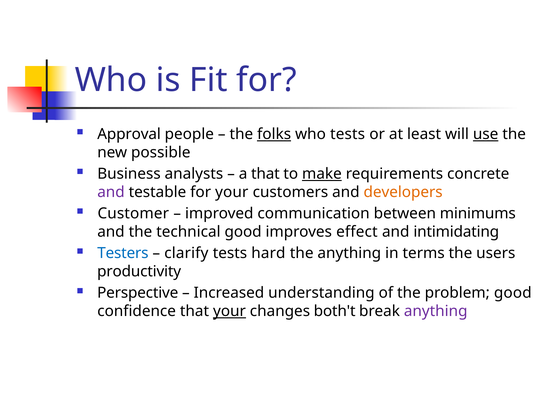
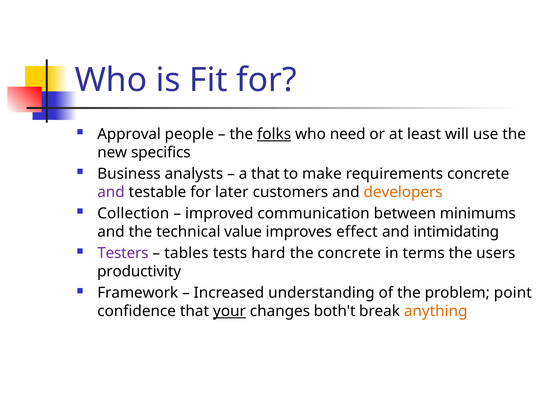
who tests: tests -> need
use underline: present -> none
possible: possible -> specifics
make underline: present -> none
for your: your -> later
Customer: Customer -> Collection
technical good: good -> value
Testers colour: blue -> purple
clarify: clarify -> tables
the anything: anything -> concrete
Perspective: Perspective -> Framework
problem good: good -> point
anything at (436, 312) colour: purple -> orange
